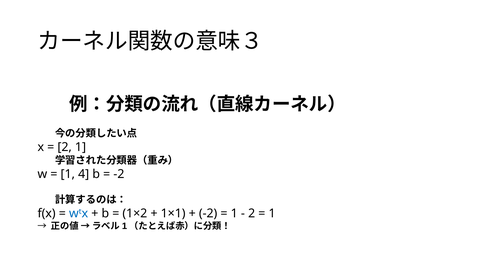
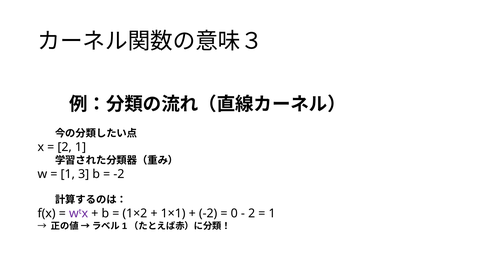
4: 4 -> 3
wᵗx colour: blue -> purple
1 at (234, 213): 1 -> 0
